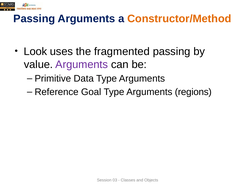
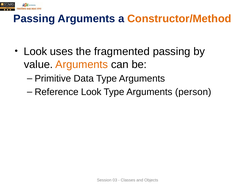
Arguments at (82, 64) colour: purple -> orange
Reference Goal: Goal -> Look
regions: regions -> person
